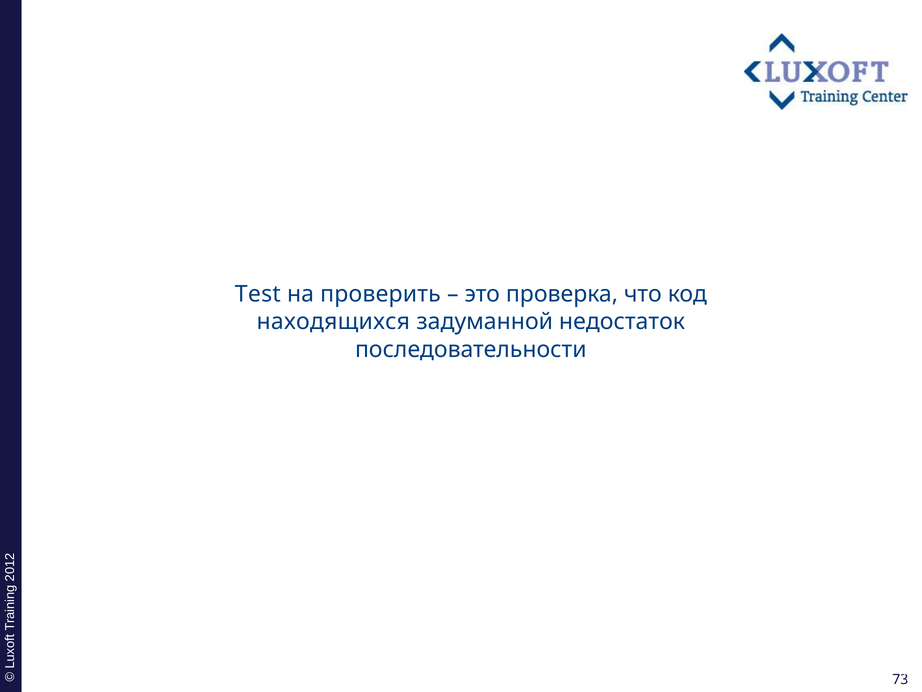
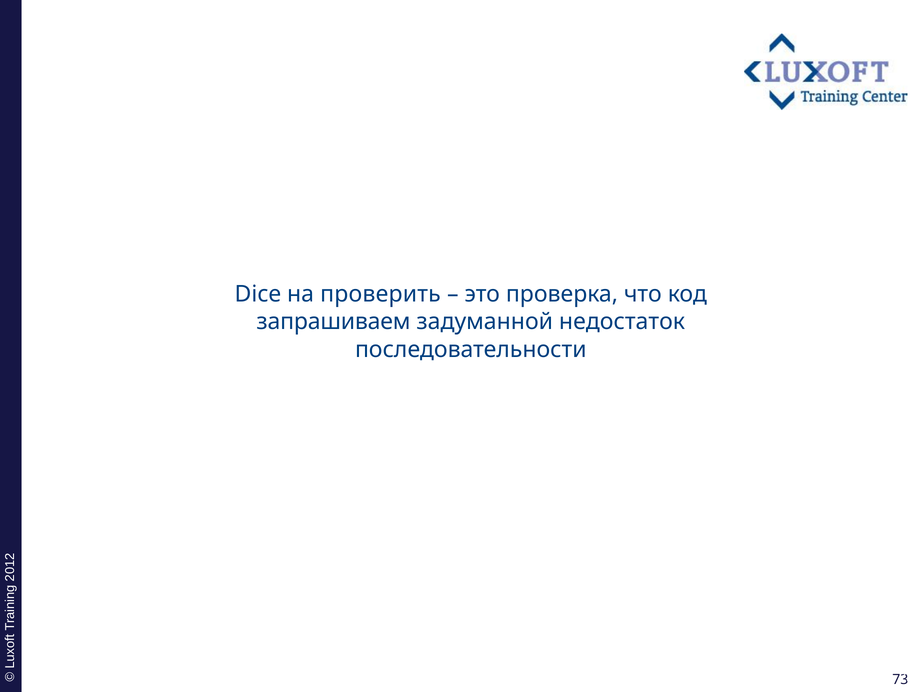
Test: Test -> Dice
находящихся: находящихся -> запрашиваем
